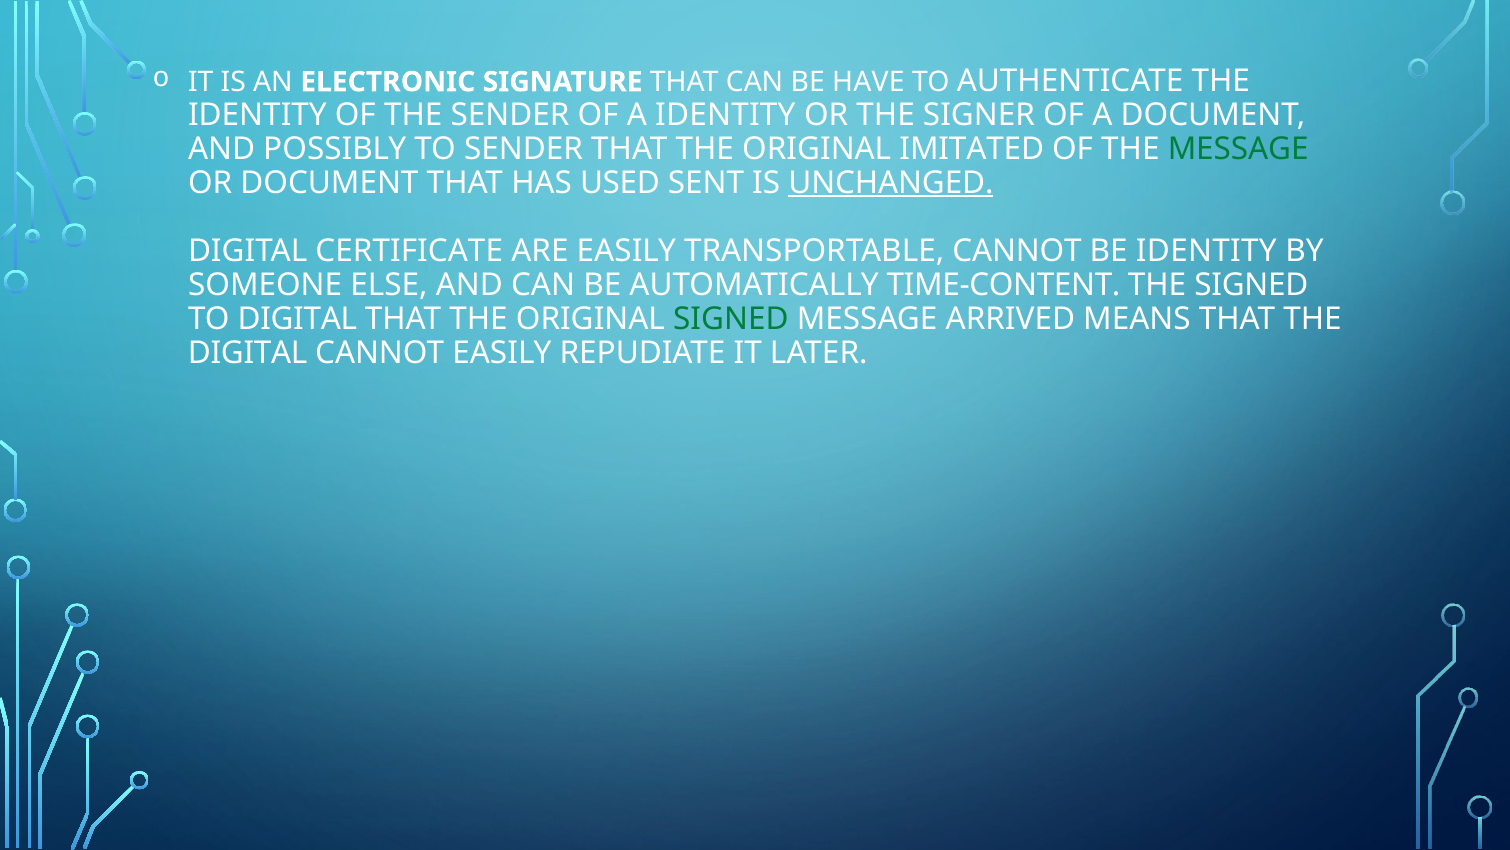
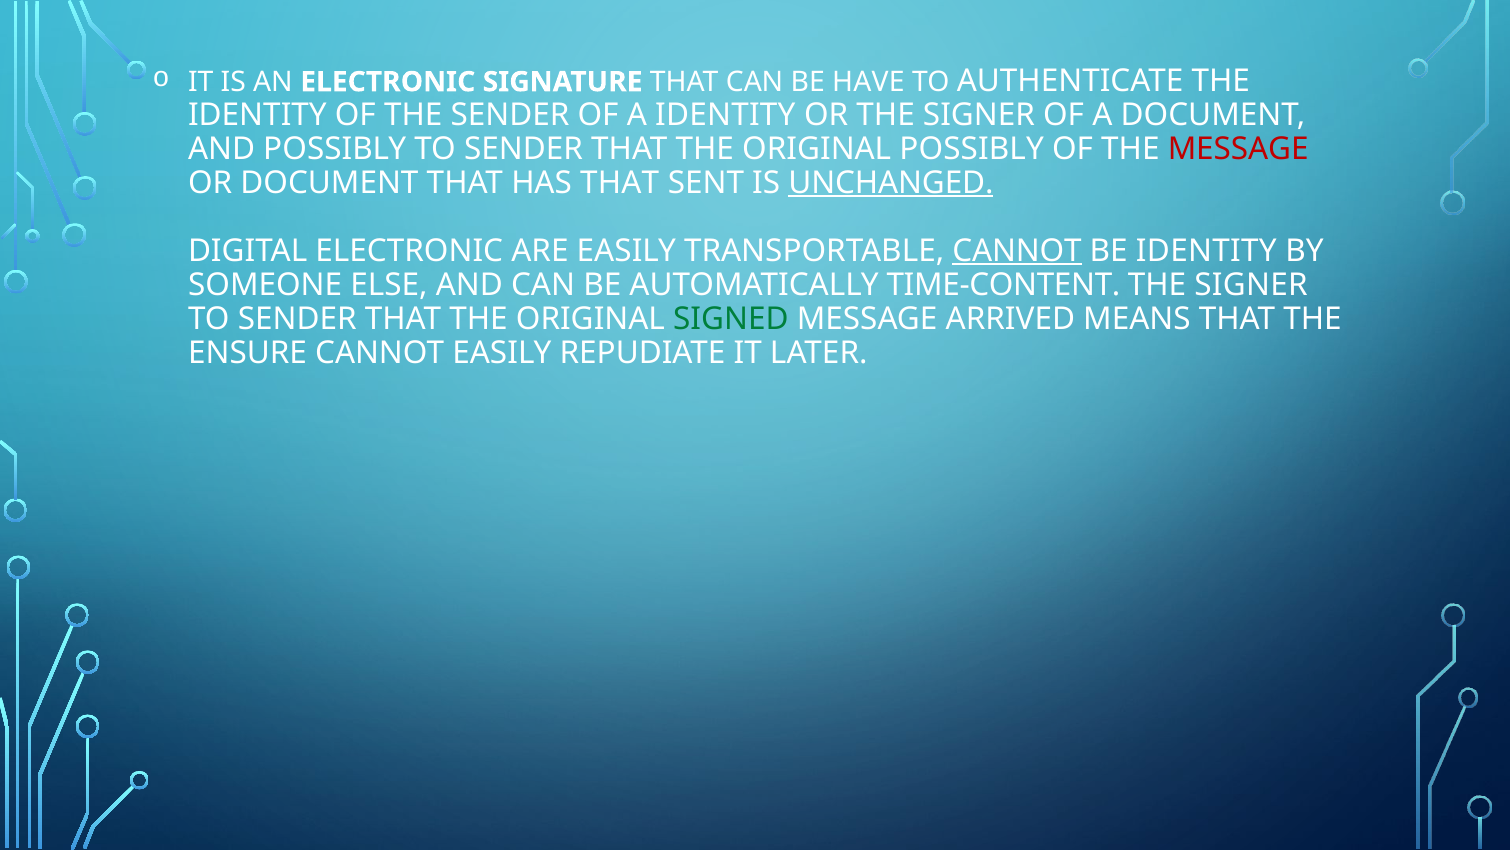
ORIGINAL IMITATED: IMITATED -> POSSIBLY
MESSAGE at (1238, 149) colour: green -> red
HAS USED: USED -> THAT
DIGITAL CERTIFICATE: CERTIFICATE -> ELECTRONIC
CANNOT at (1017, 251) underline: none -> present
SIGNED at (1251, 285): SIGNED -> SIGNER
DIGITAL at (297, 319): DIGITAL -> SENDER
DIGITAL at (248, 353): DIGITAL -> ENSURE
